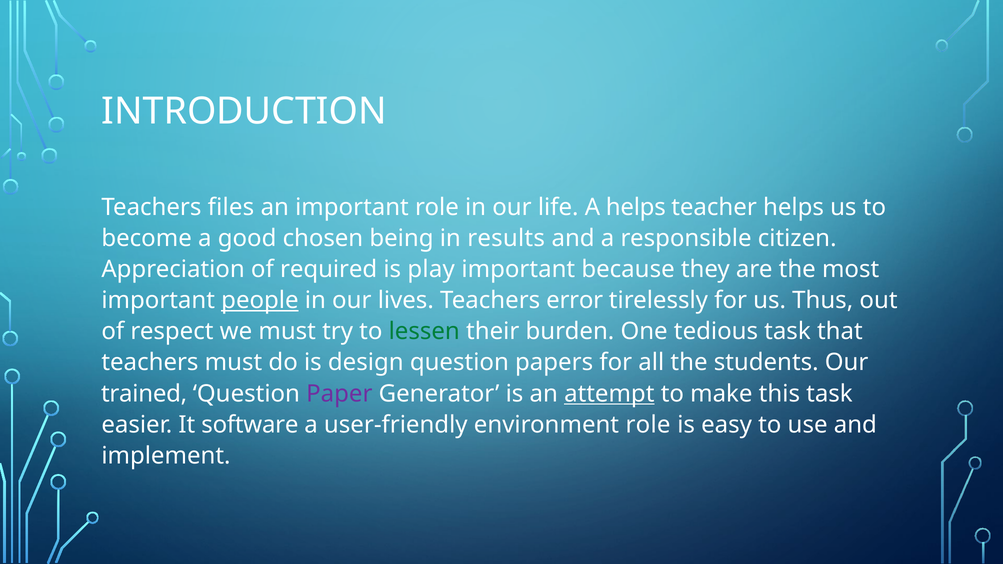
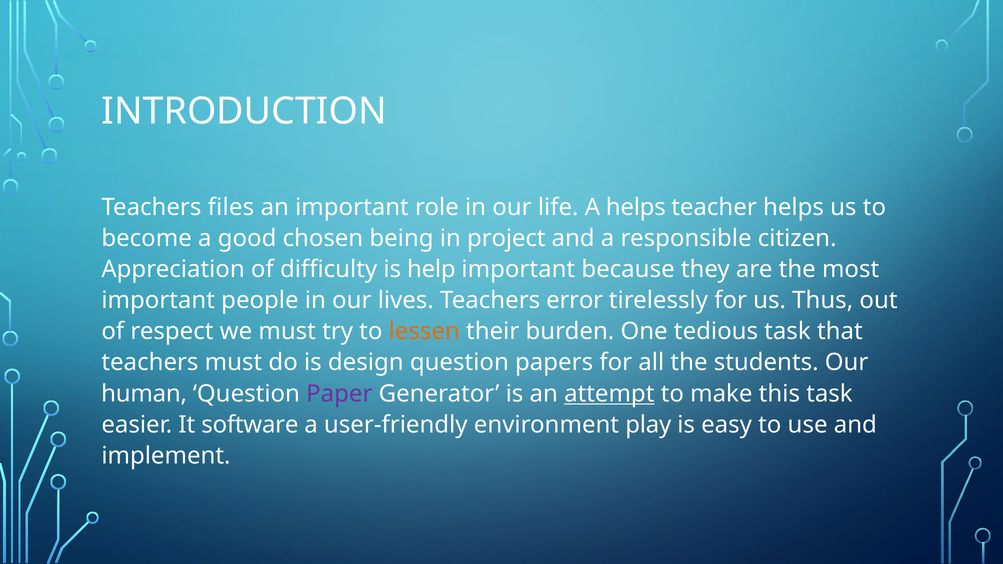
results: results -> project
required: required -> difficulty
play: play -> help
people underline: present -> none
lessen colour: green -> orange
trained: trained -> human
environment role: role -> play
